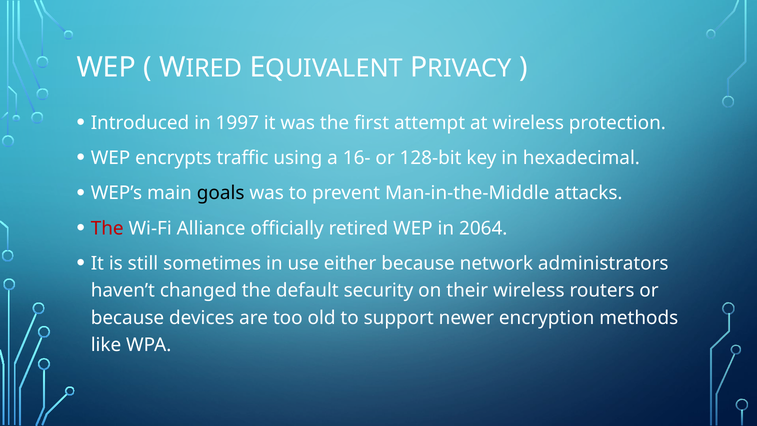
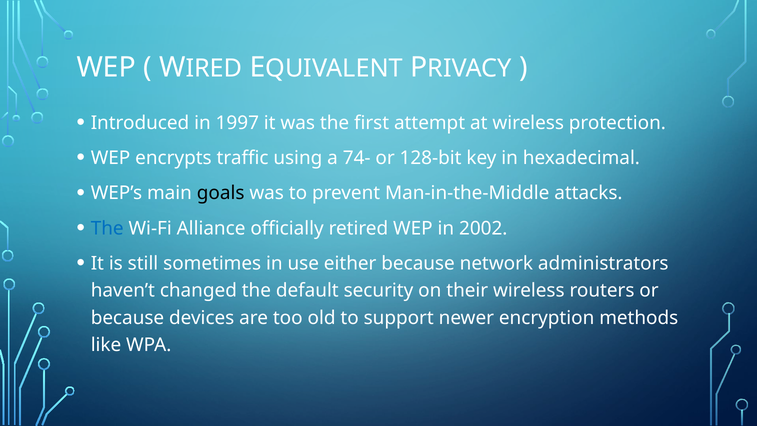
16-: 16- -> 74-
The at (107, 228) colour: red -> blue
2064: 2064 -> 2002
